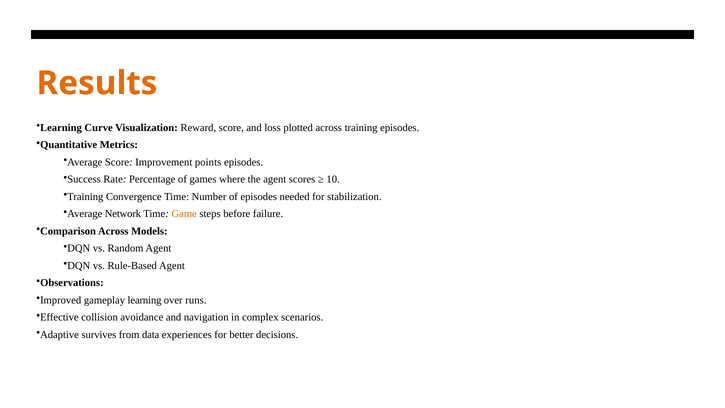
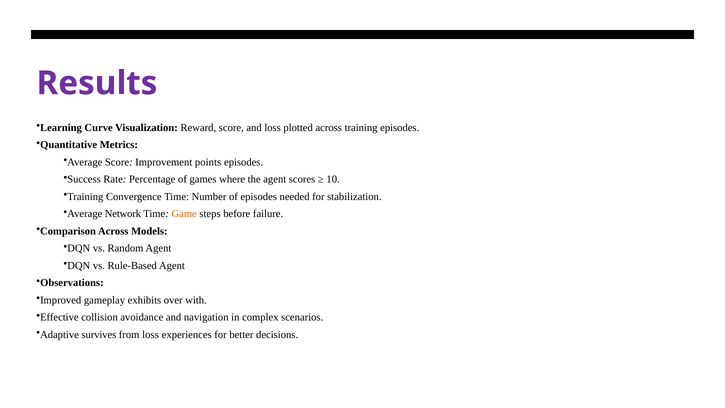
Results colour: orange -> purple
gameplay learning: learning -> exhibits
runs: runs -> with
from data: data -> loss
